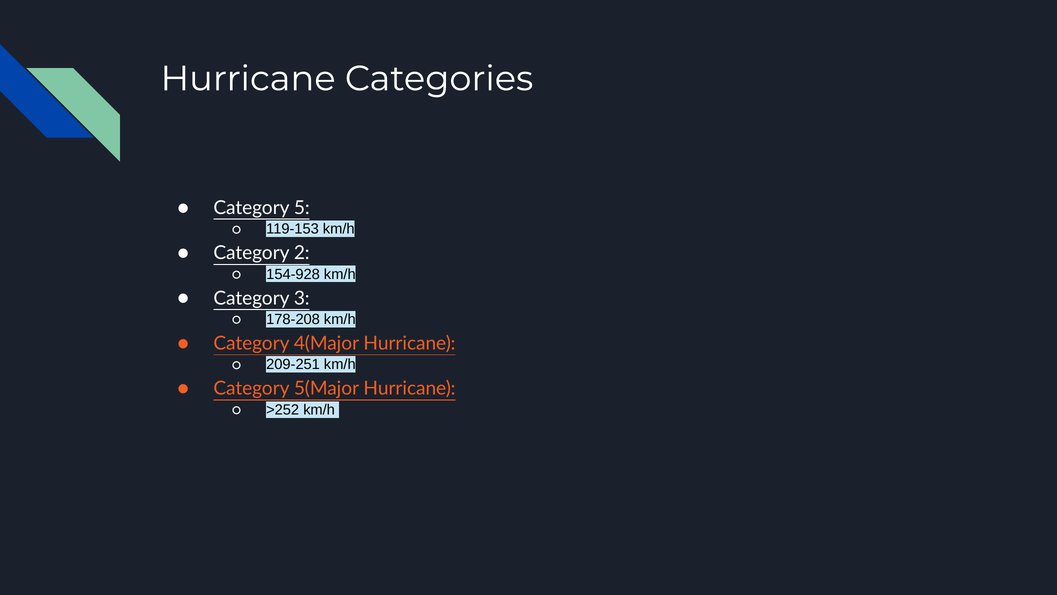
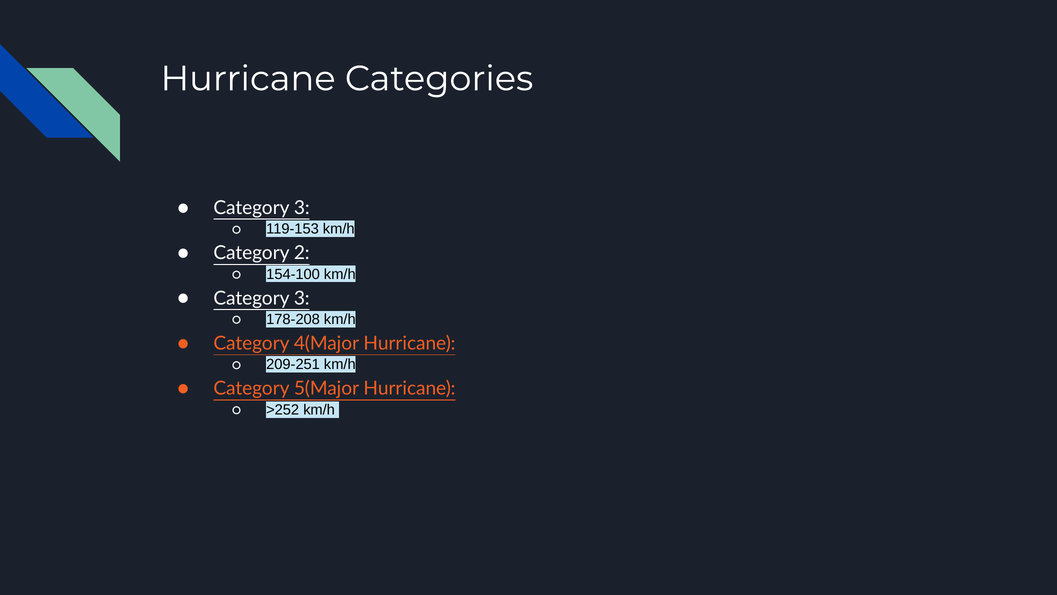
5 at (302, 208): 5 -> 3
154-928: 154-928 -> 154-100
